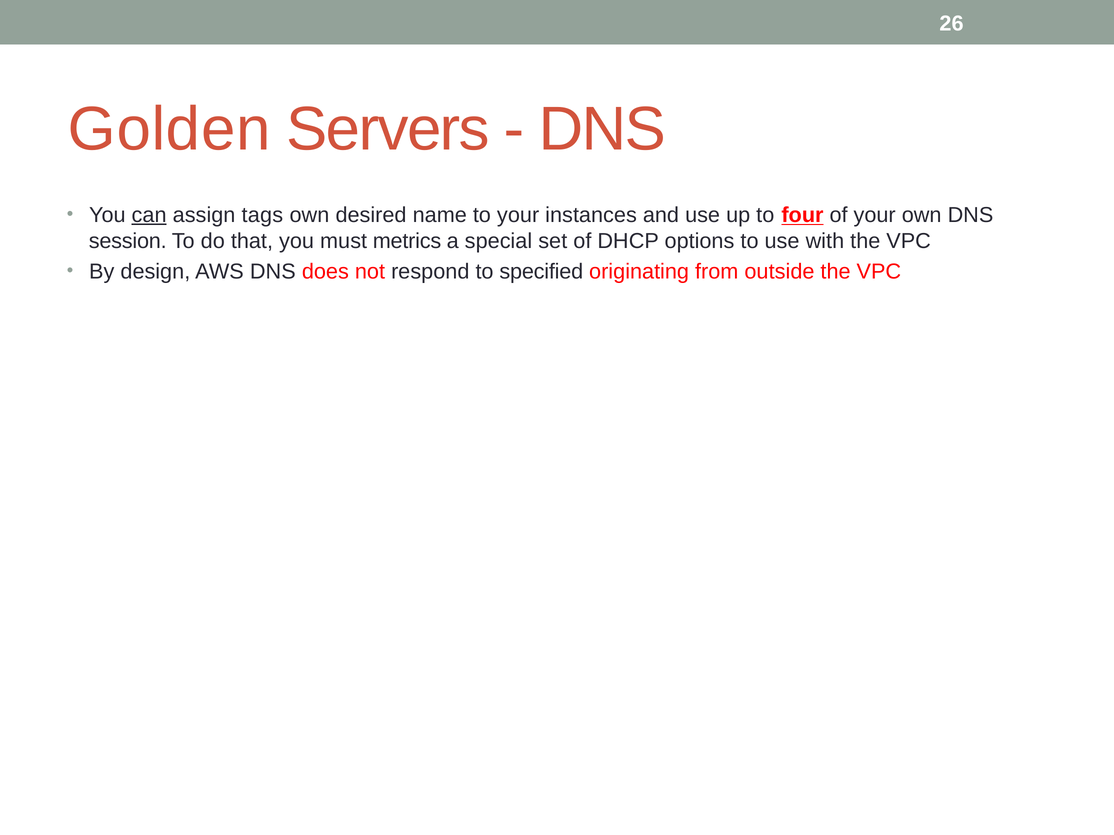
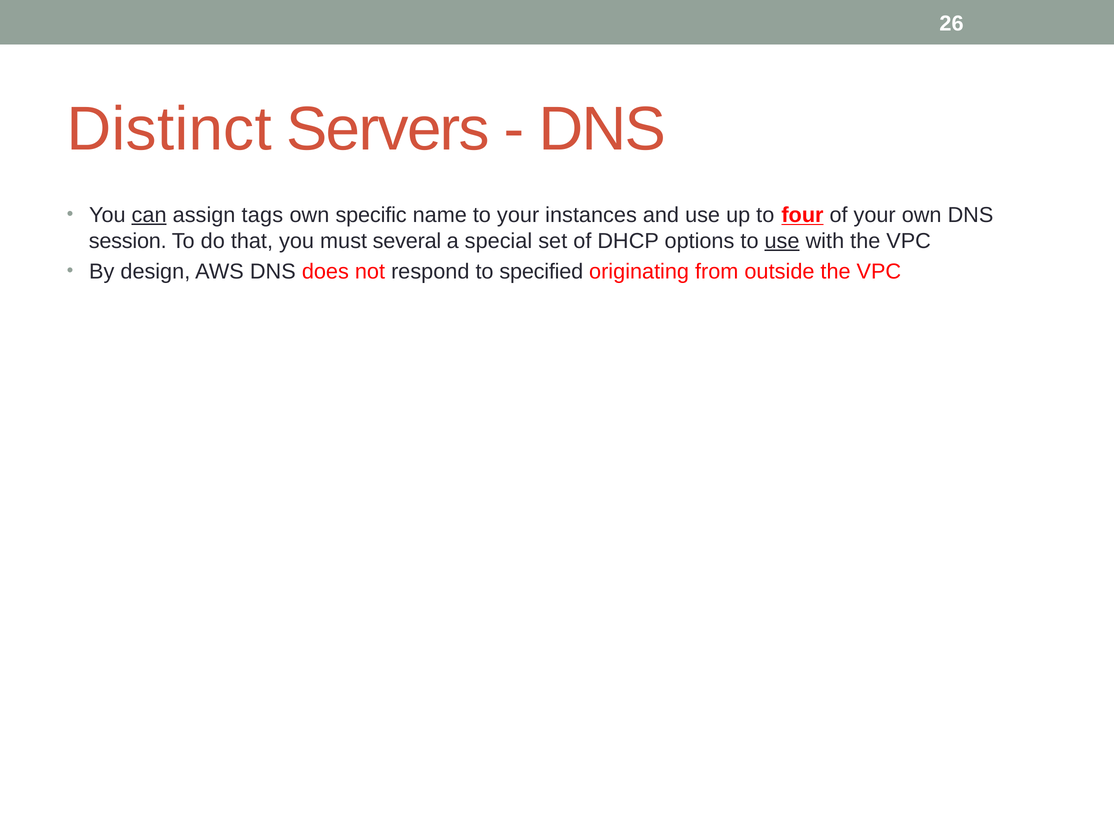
Golden: Golden -> Distinct
desired: desired -> specific
metrics: metrics -> several
use at (782, 241) underline: none -> present
